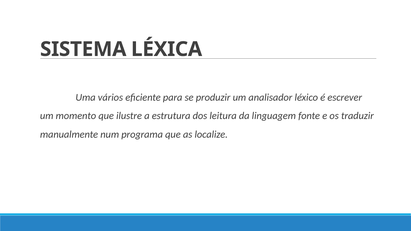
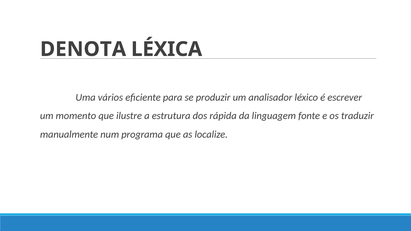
SISTEMA: SISTEMA -> DENOTA
leitura: leitura -> rápida
